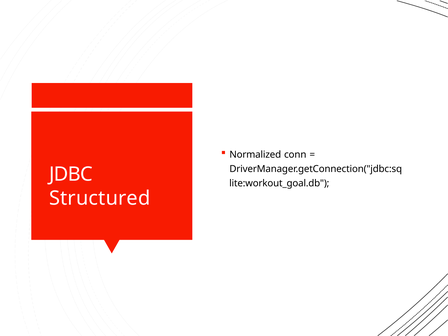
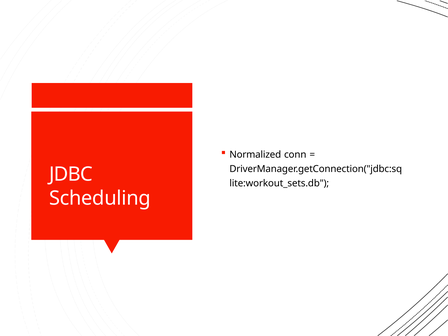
lite:workout_goal.db: lite:workout_goal.db -> lite:workout_sets.db
Structured: Structured -> Scheduling
